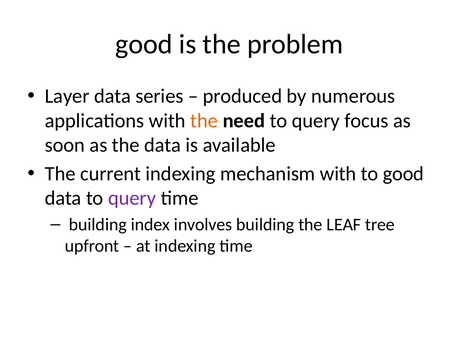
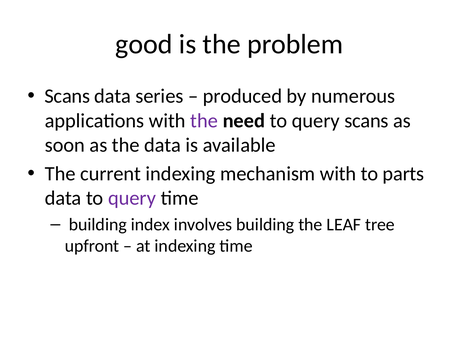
Layer at (67, 96): Layer -> Scans
the at (204, 121) colour: orange -> purple
query focus: focus -> scans
to good: good -> parts
